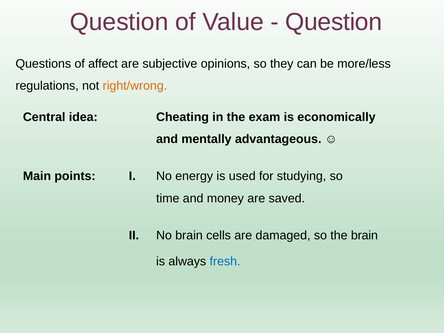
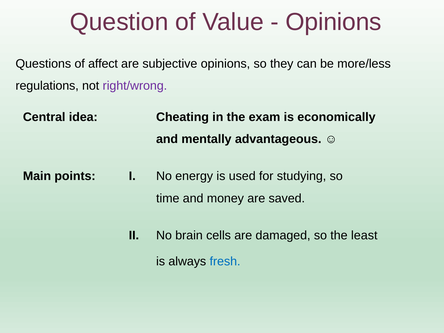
Question at (334, 22): Question -> Opinions
right/wrong colour: orange -> purple
the brain: brain -> least
